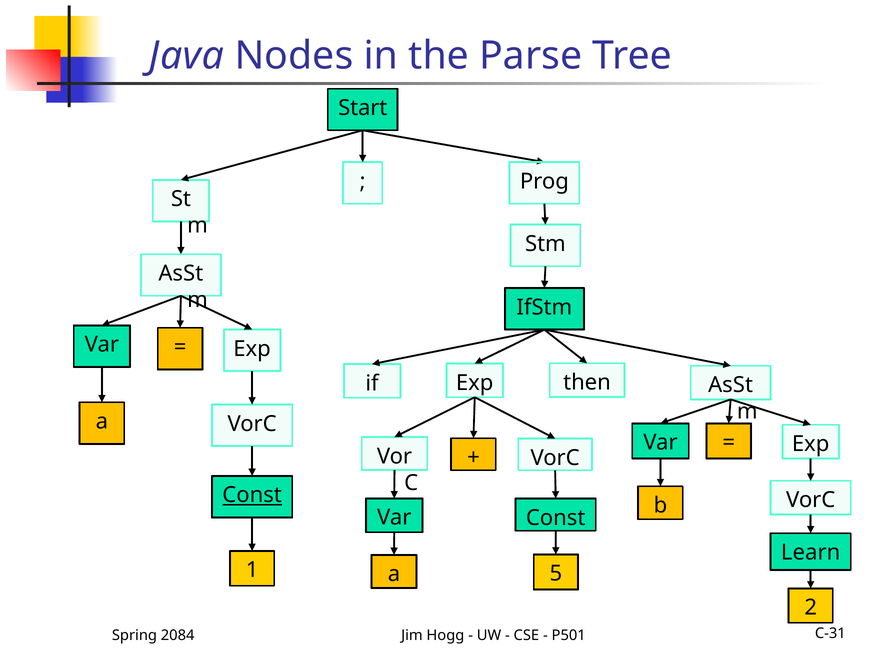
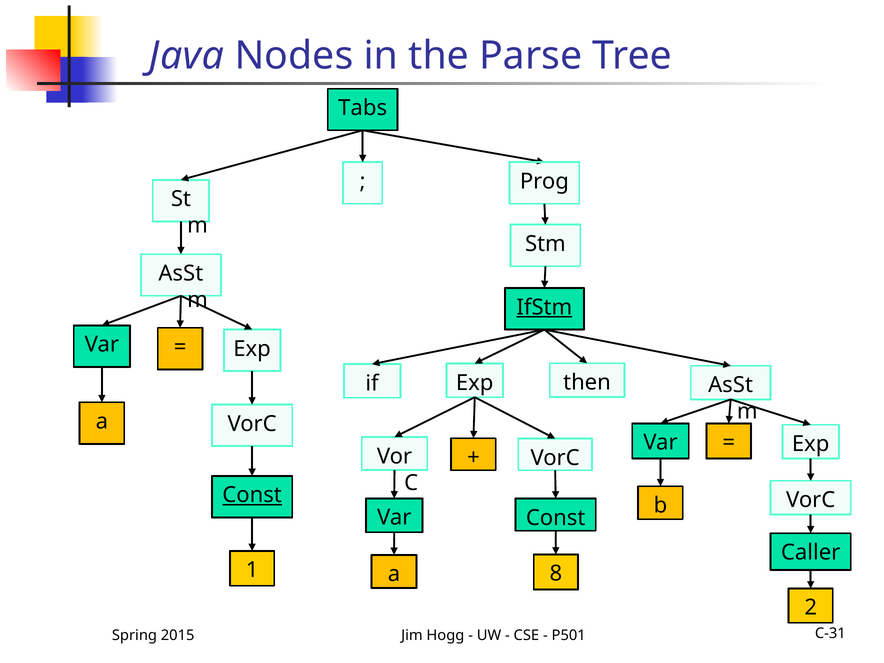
Start: Start -> Tabs
IfStm underline: none -> present
Learn: Learn -> Caller
5: 5 -> 8
2084: 2084 -> 2015
